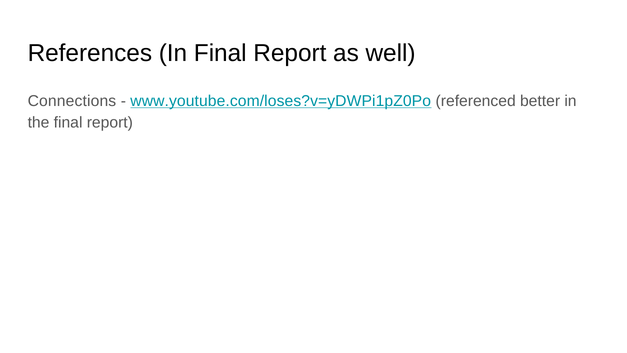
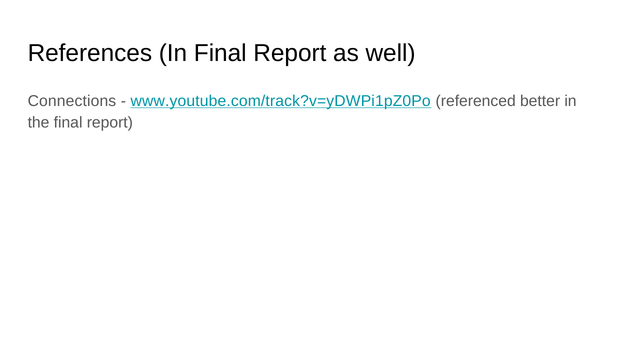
www.youtube.com/loses?v=yDWPi1pZ0Po: www.youtube.com/loses?v=yDWPi1pZ0Po -> www.youtube.com/track?v=yDWPi1pZ0Po
